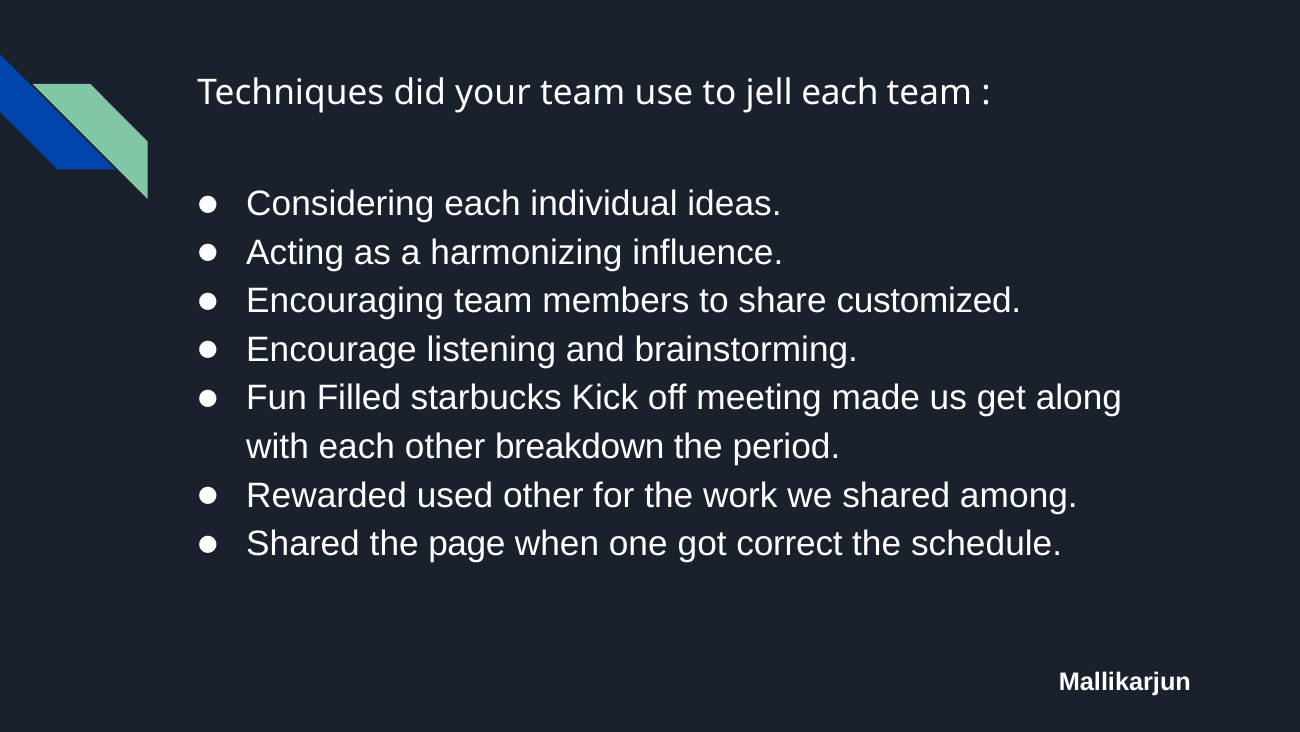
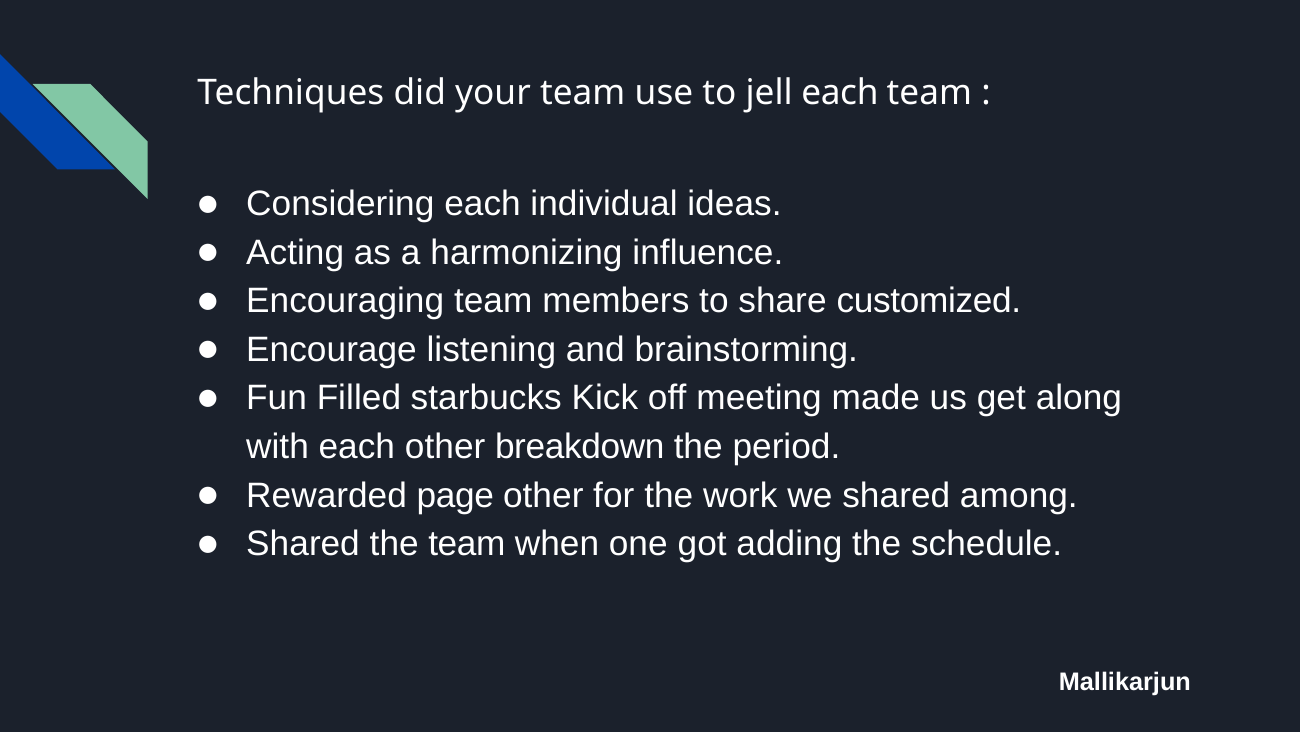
used: used -> page
the page: page -> team
correct: correct -> adding
